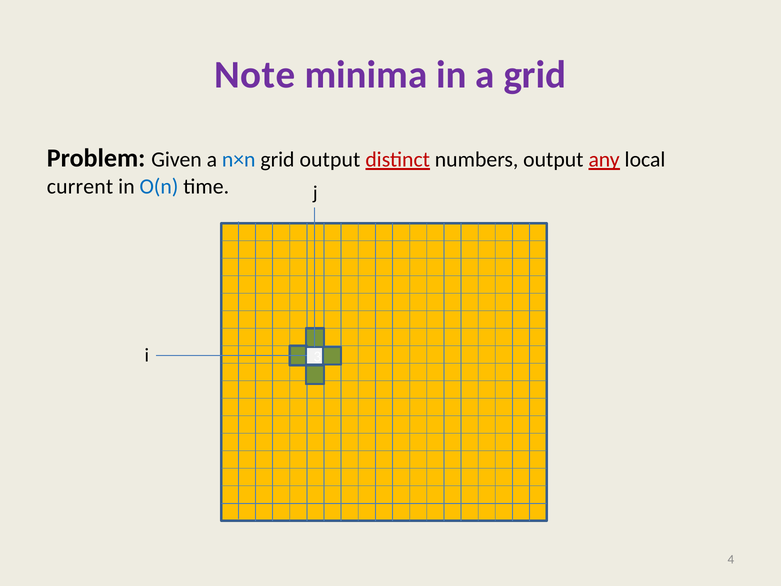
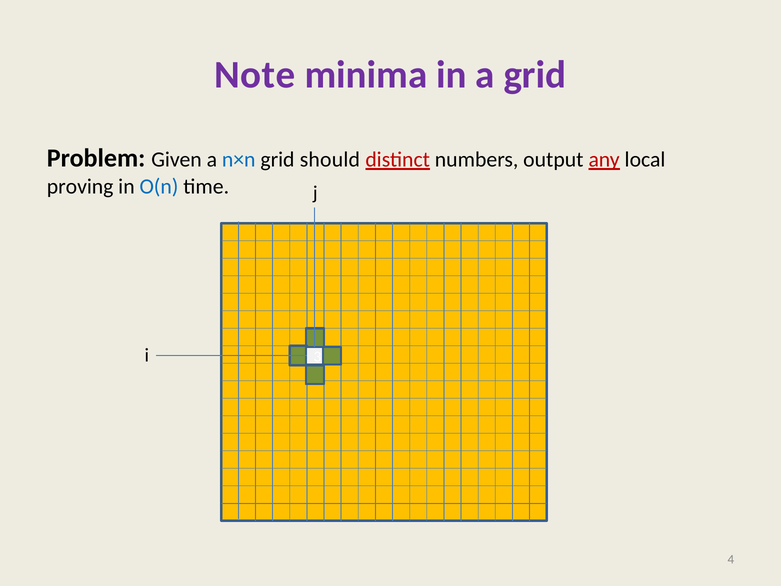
grid output: output -> should
current: current -> proving
